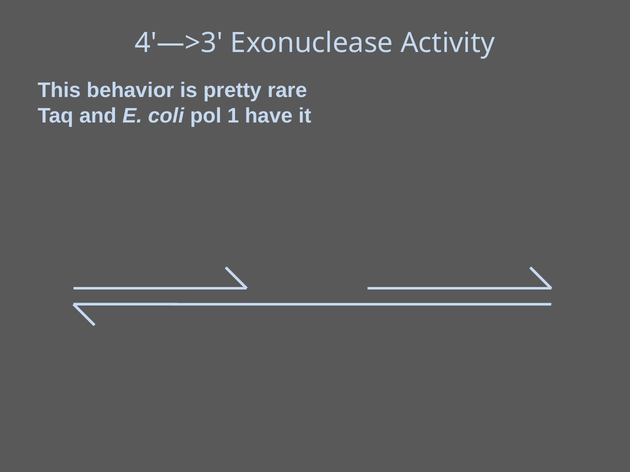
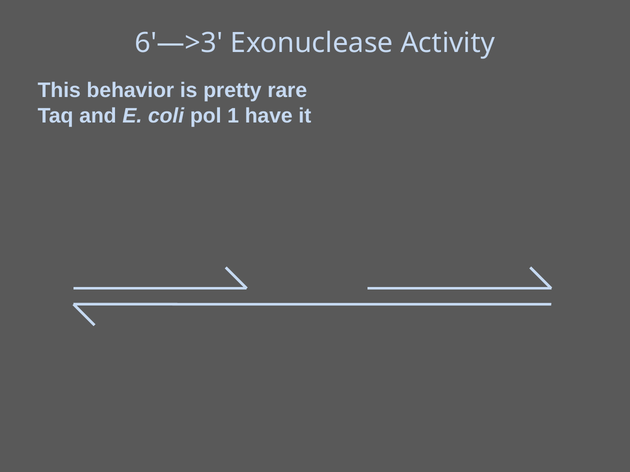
4'—>3: 4'—>3 -> 6'—>3
